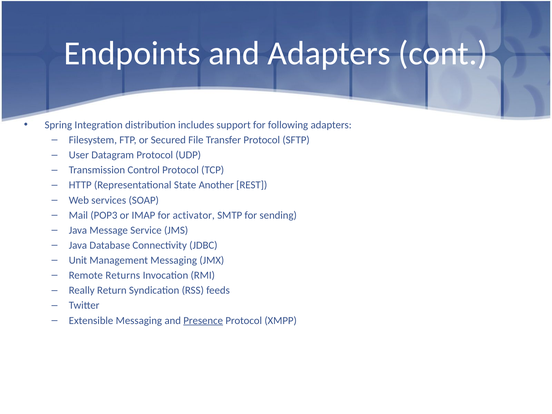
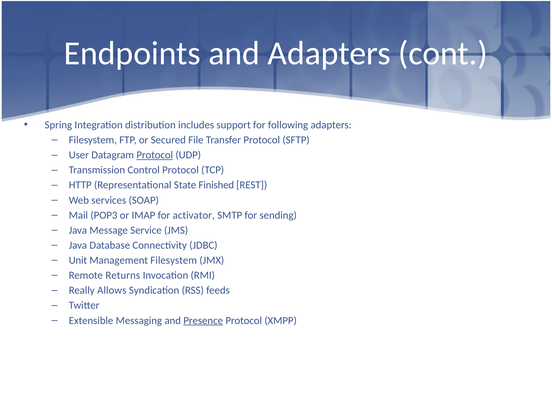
Protocol at (155, 155) underline: none -> present
Another: Another -> Finished
Management Messaging: Messaging -> Filesystem
Return: Return -> Allows
